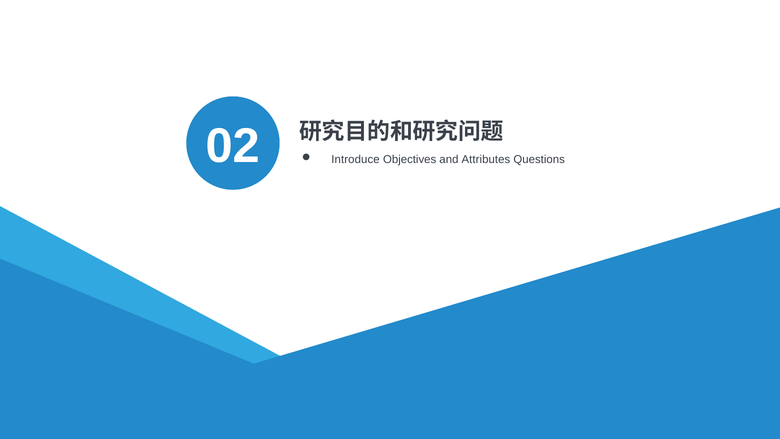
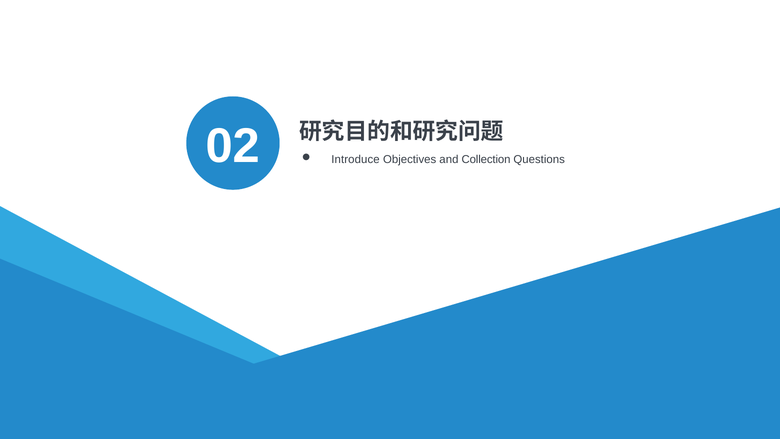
Attributes: Attributes -> Collection
